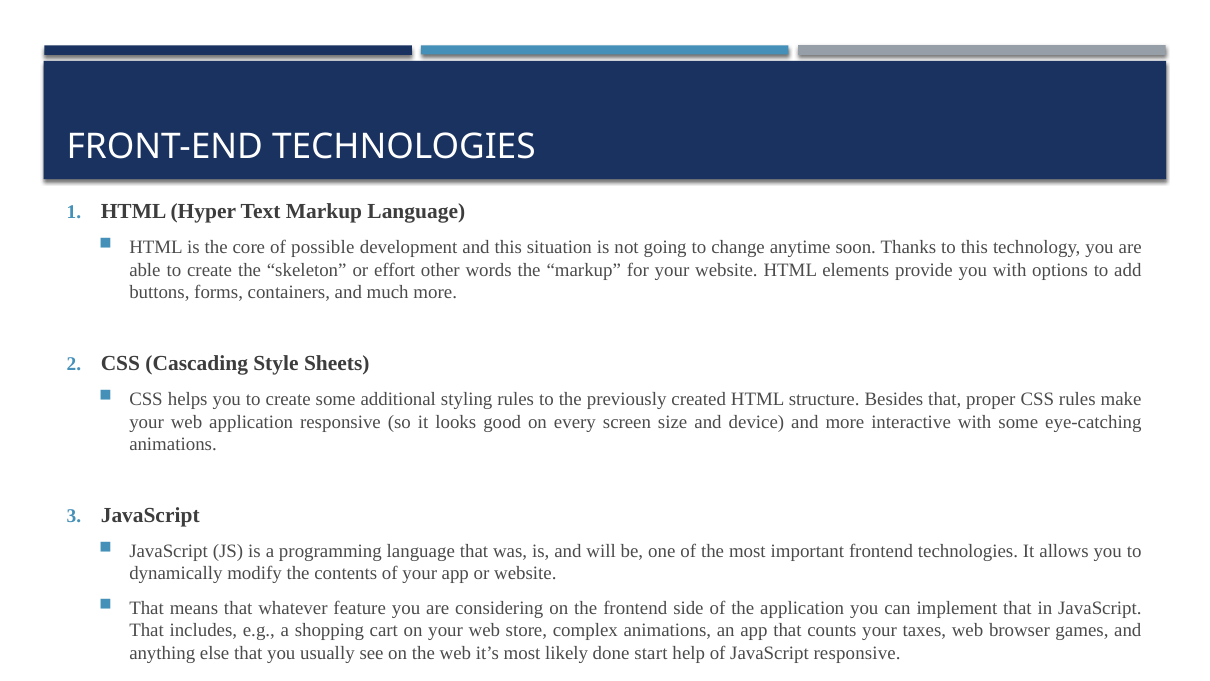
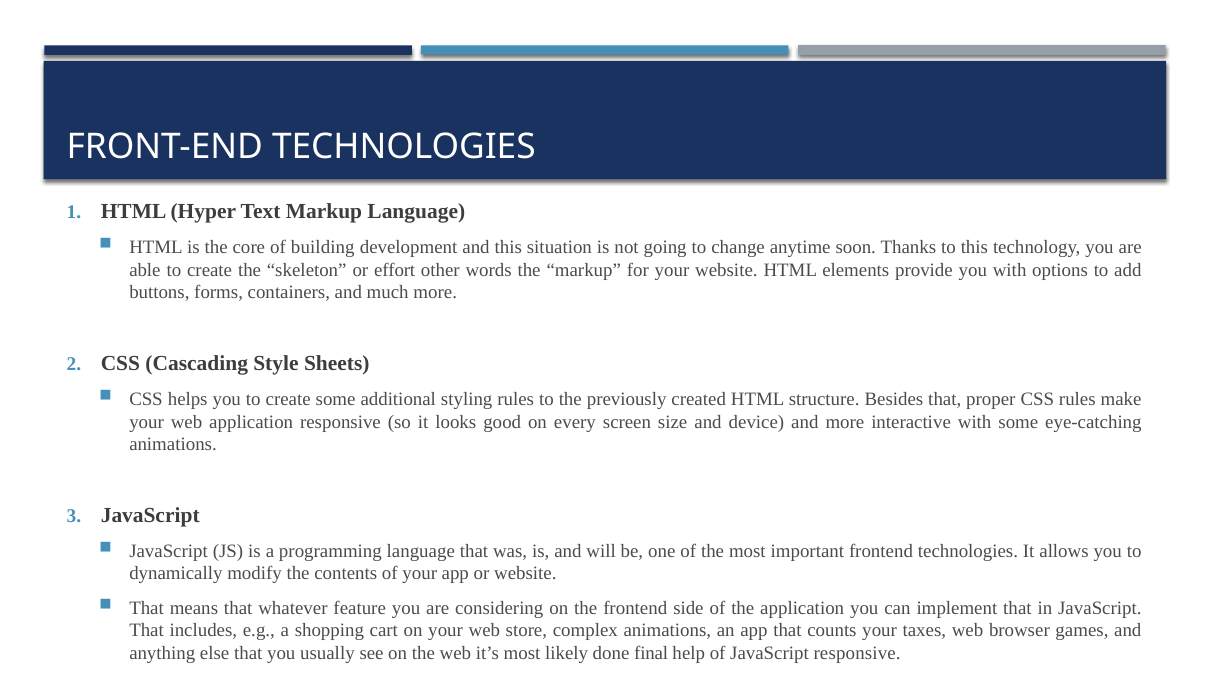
possible: possible -> building
start: start -> final
